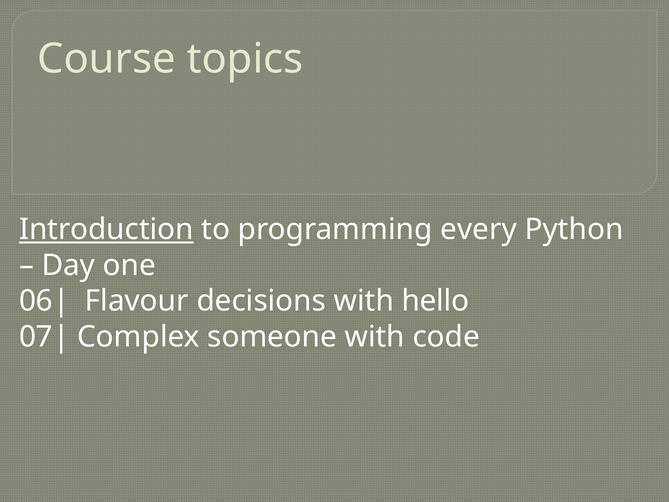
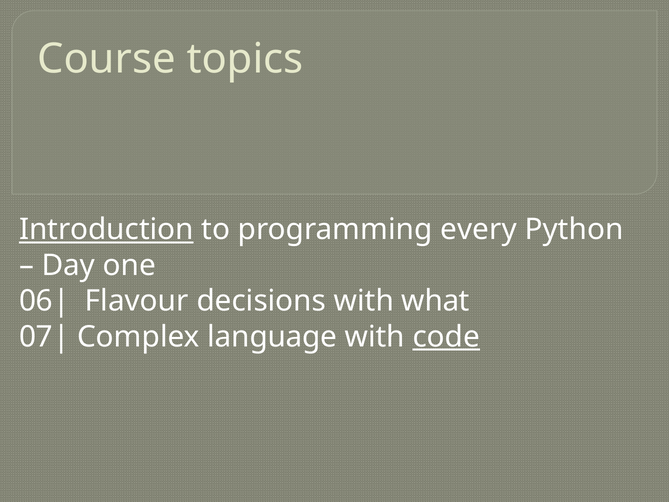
hello: hello -> what
someone: someone -> language
code underline: none -> present
